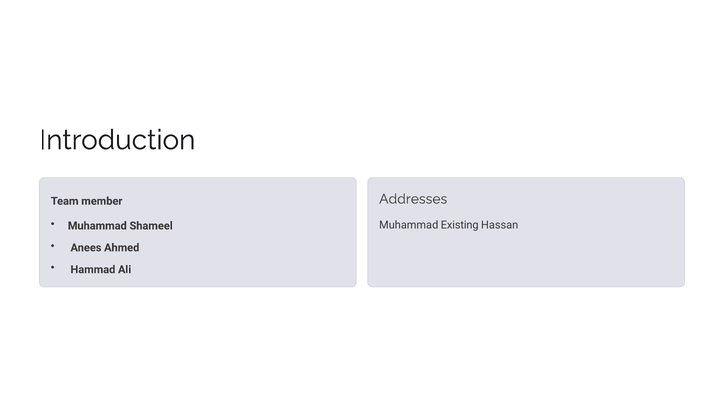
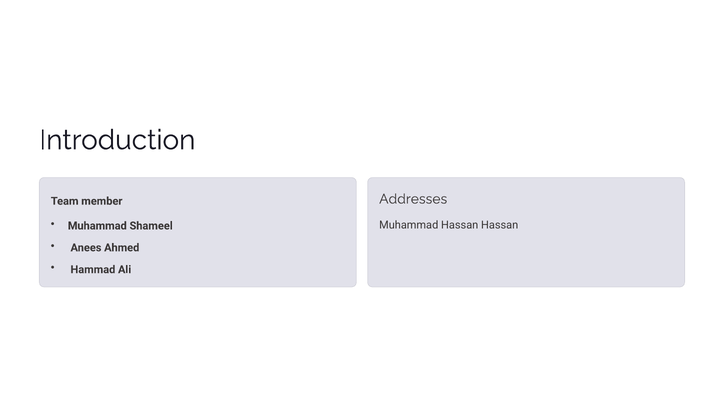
Muhammad Existing: Existing -> Hassan
